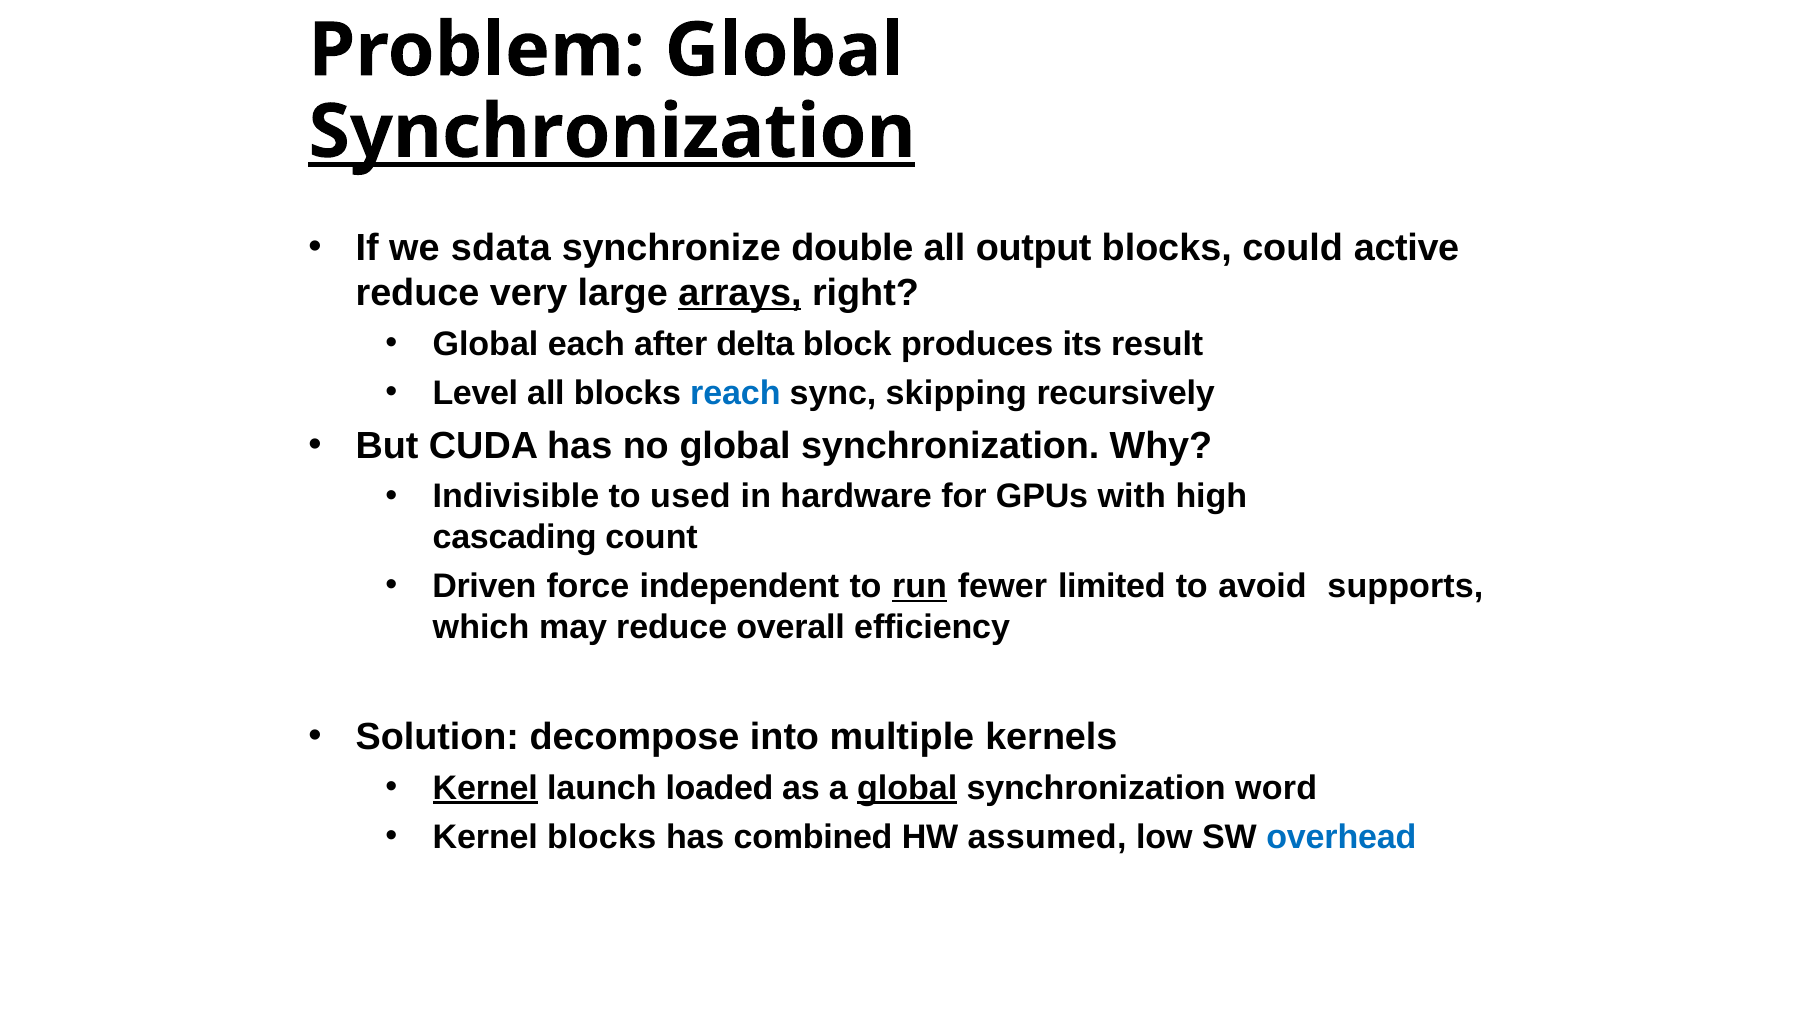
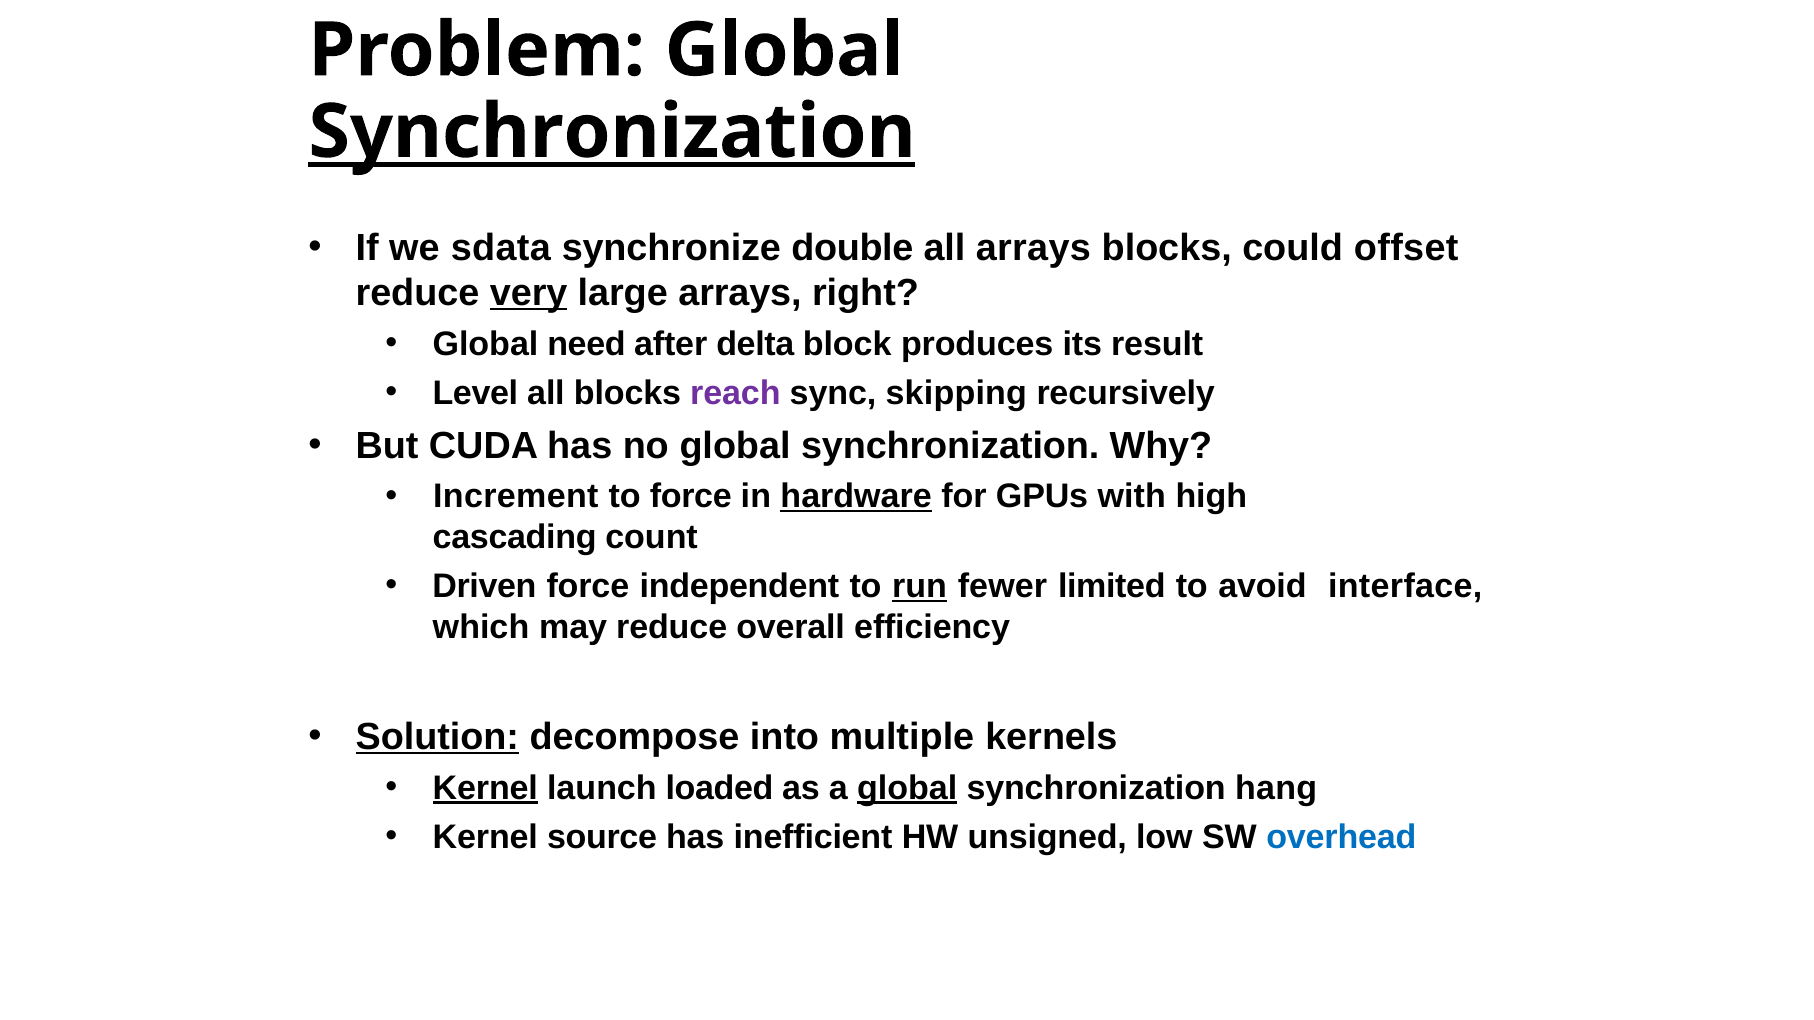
all output: output -> arrays
active: active -> offset
very underline: none -> present
arrays at (740, 293) underline: present -> none
each: each -> need
reach colour: blue -> purple
Indivisible: Indivisible -> Increment
to used: used -> force
hardware underline: none -> present
supports: supports -> interface
Solution underline: none -> present
word: word -> hang
Kernel blocks: blocks -> source
combined: combined -> inefficient
assumed: assumed -> unsigned
